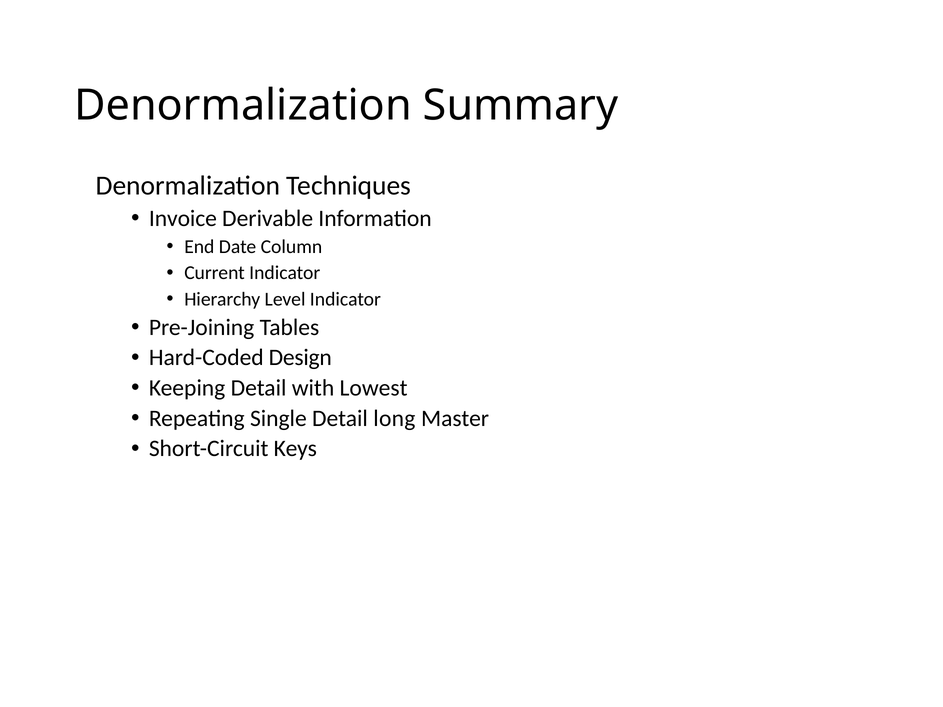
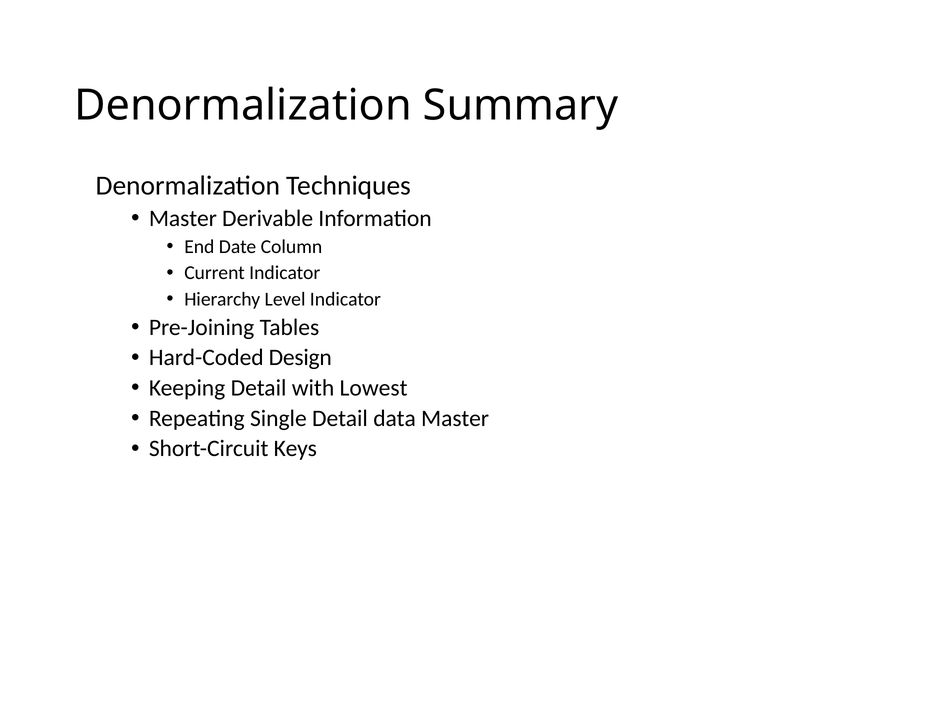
Invoice at (183, 219): Invoice -> Master
long: long -> data
